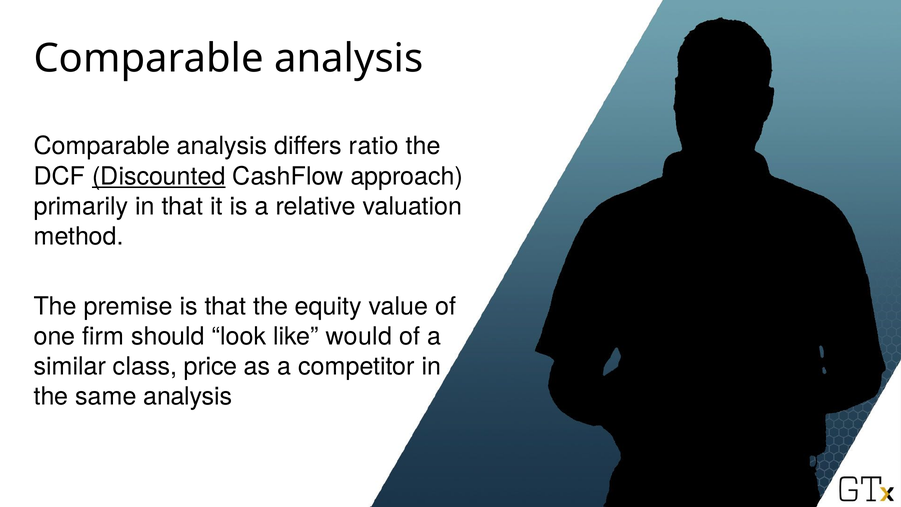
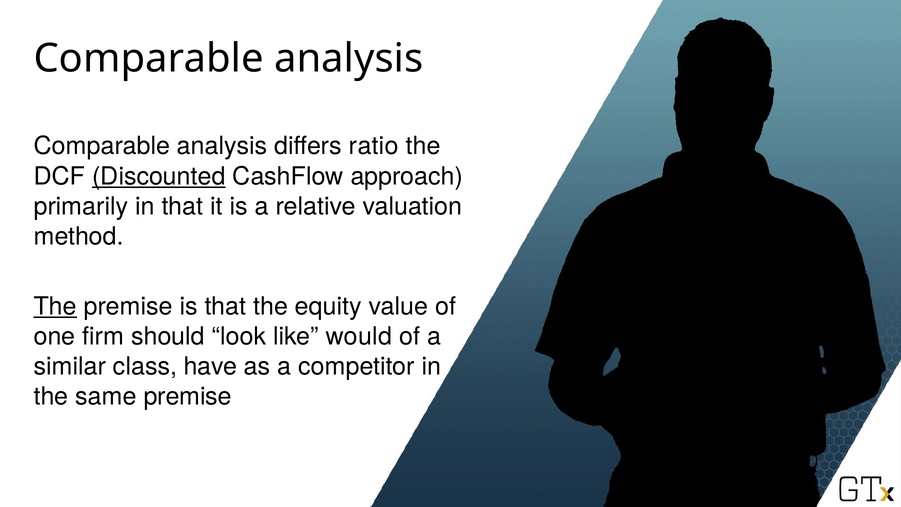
The at (55, 306) underline: none -> present
price: price -> have
same analysis: analysis -> premise
